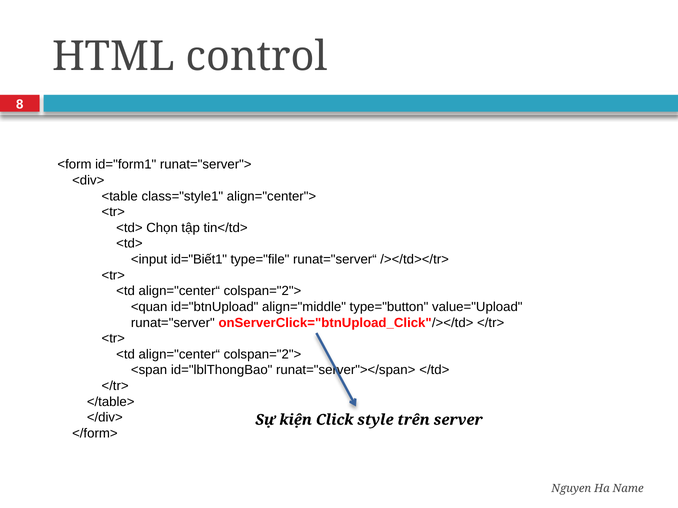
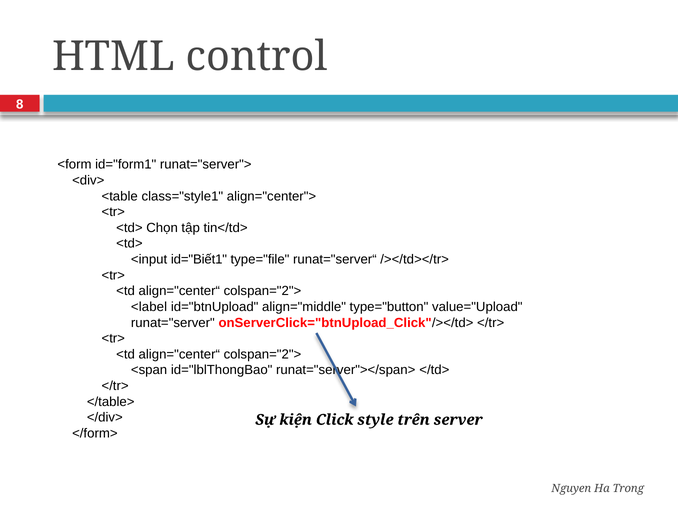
<quan: <quan -> <label
Name: Name -> Trong
